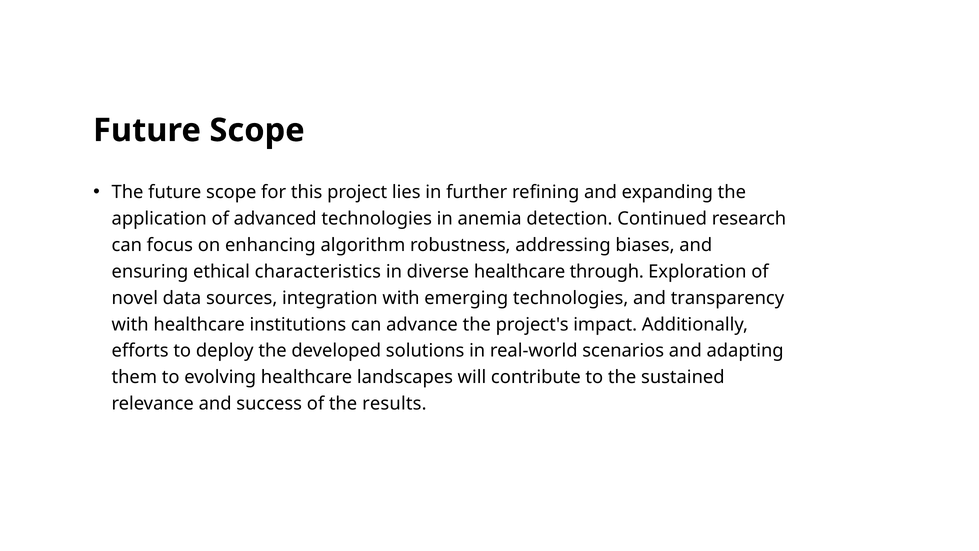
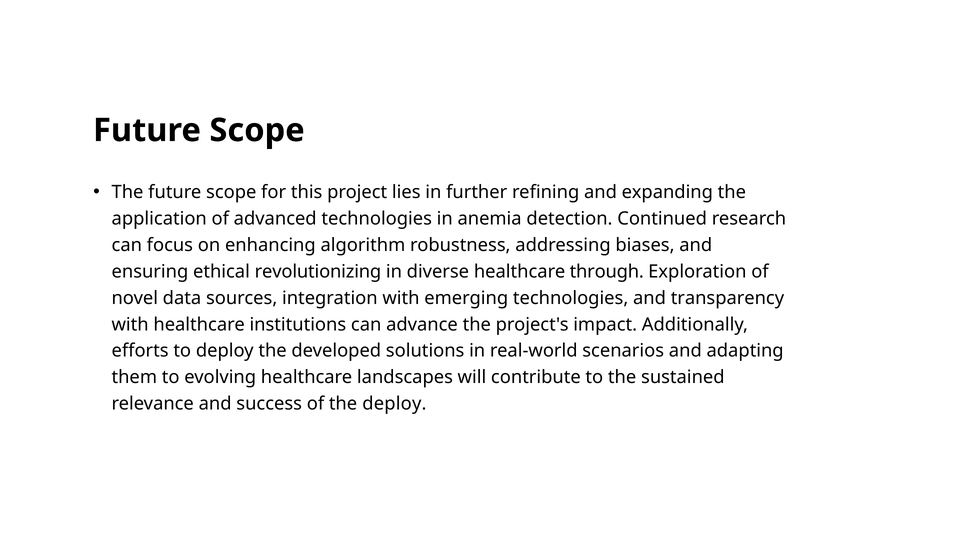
characteristics: characteristics -> revolutionizing
the results: results -> deploy
